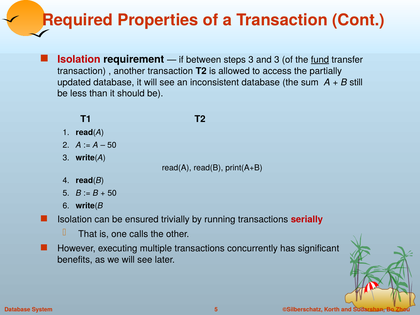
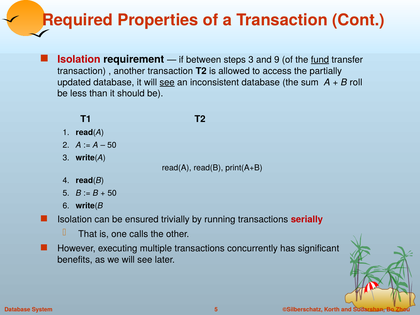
and 3: 3 -> 9
see at (167, 82) underline: none -> present
still: still -> roll
